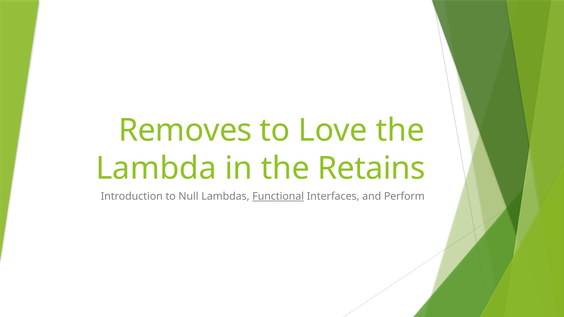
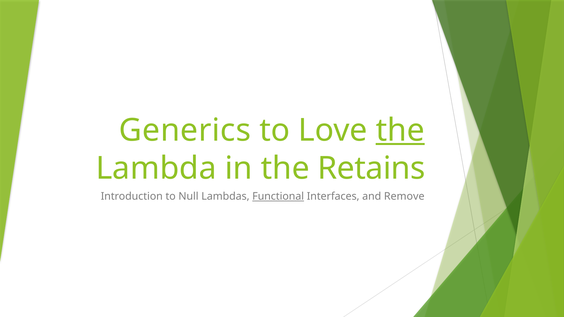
Removes: Removes -> Generics
the at (400, 130) underline: none -> present
Perform: Perform -> Remove
